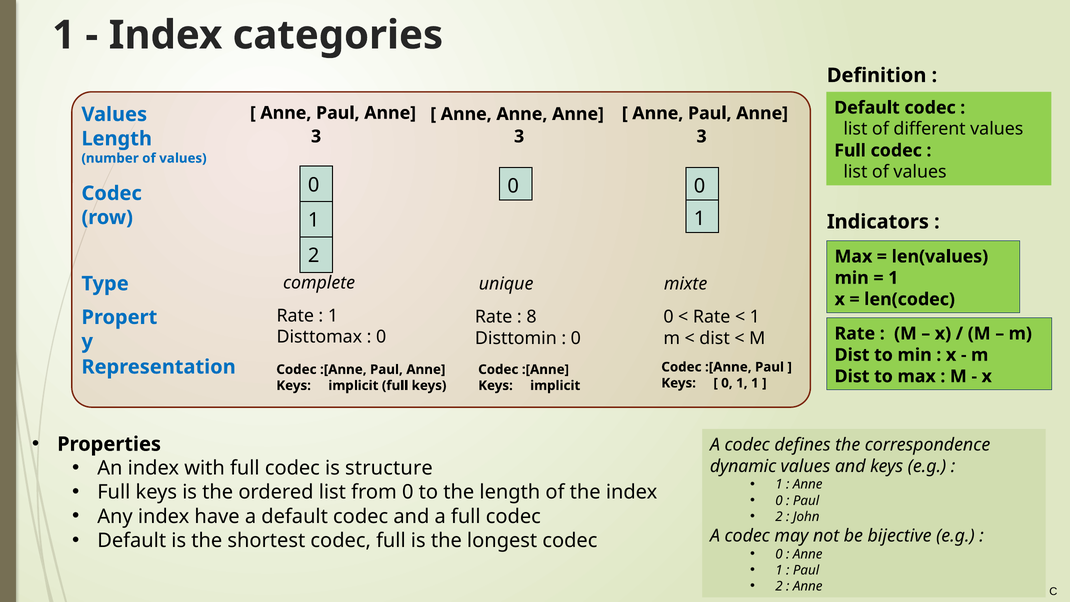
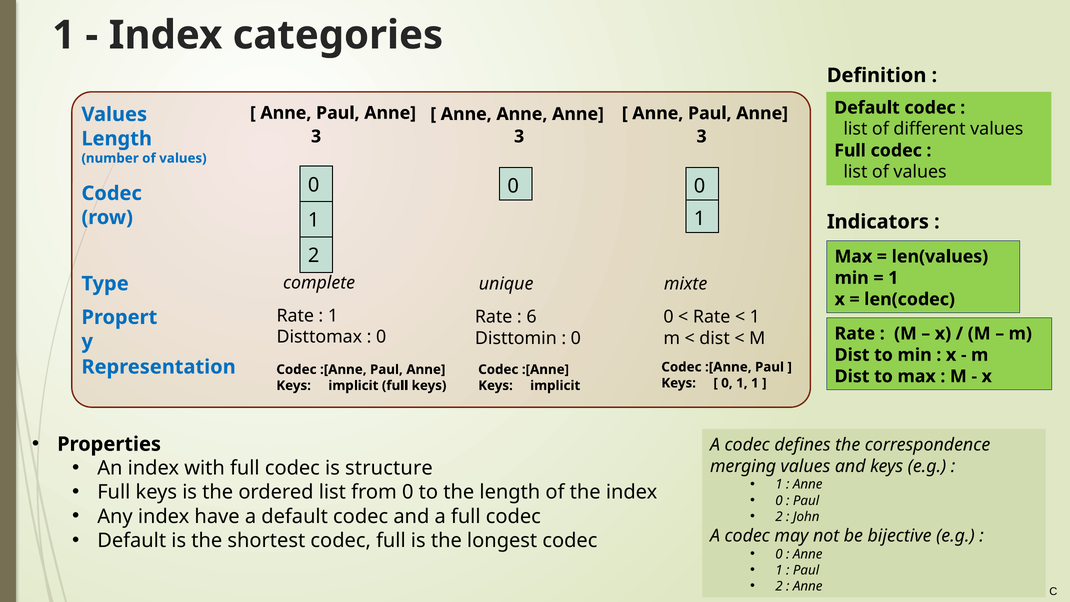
8: 8 -> 6
dynamic: dynamic -> merging
